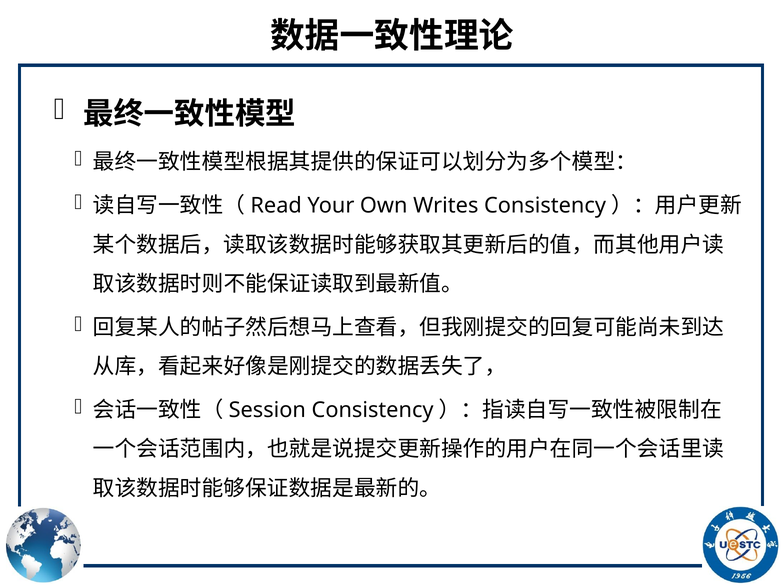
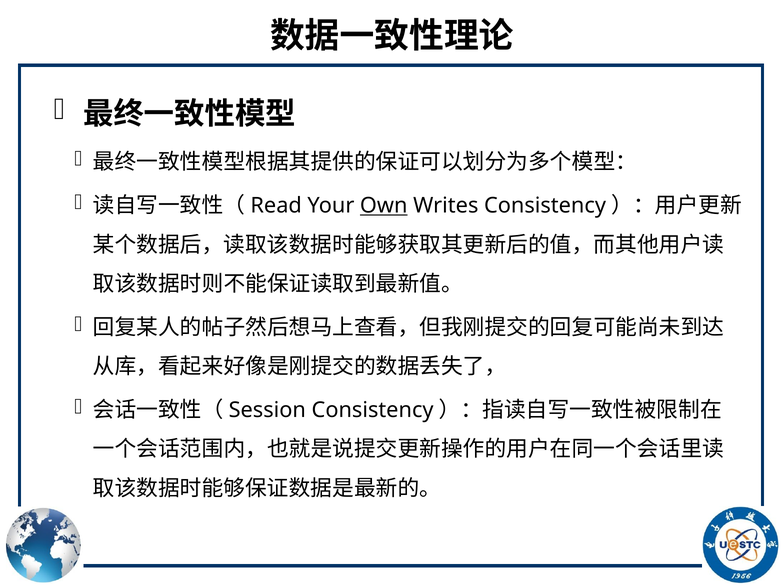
Own underline: none -> present
